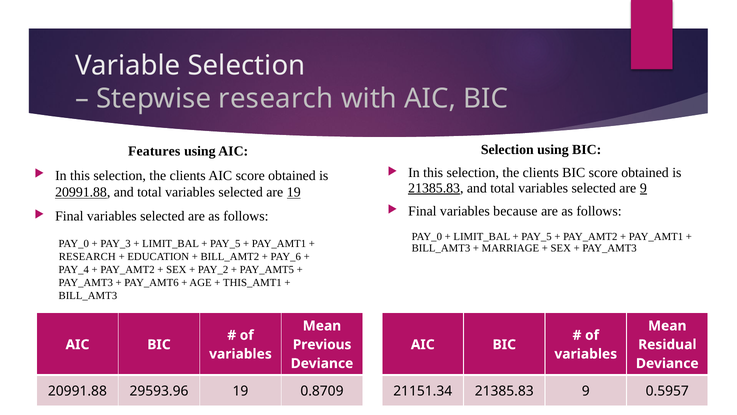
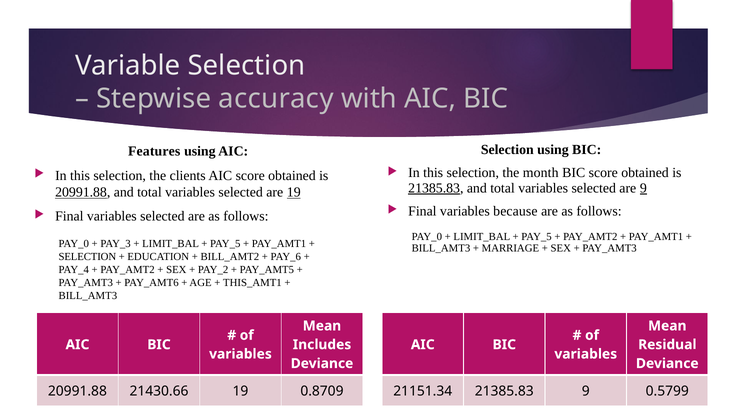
Stepwise research: research -> accuracy
clients at (541, 172): clients -> month
RESEARCH at (87, 257): RESEARCH -> SELECTION
Previous: Previous -> Includes
29593.96: 29593.96 -> 21430.66
0.5957: 0.5957 -> 0.5799
